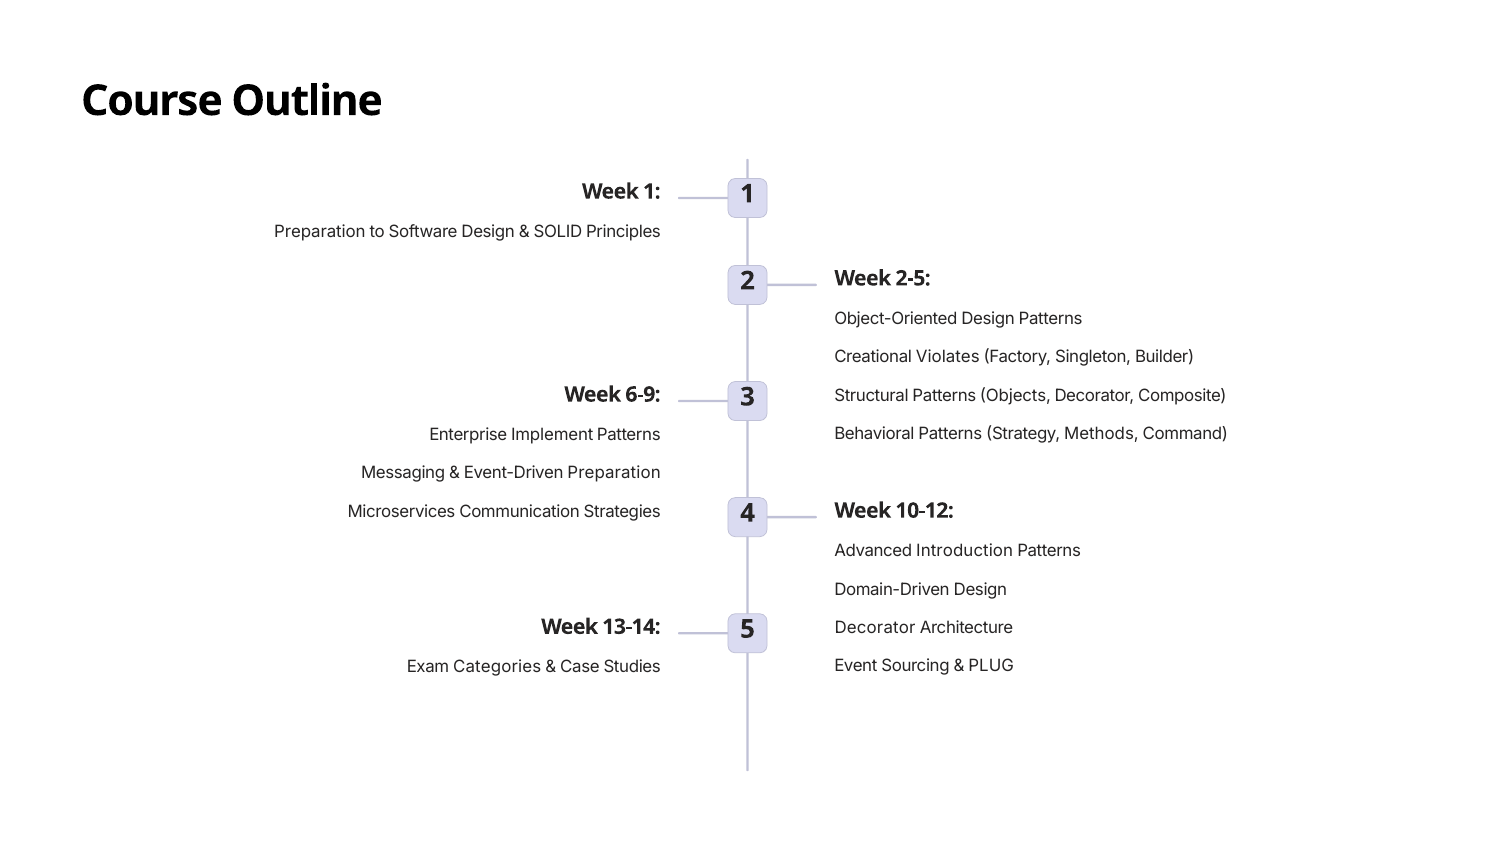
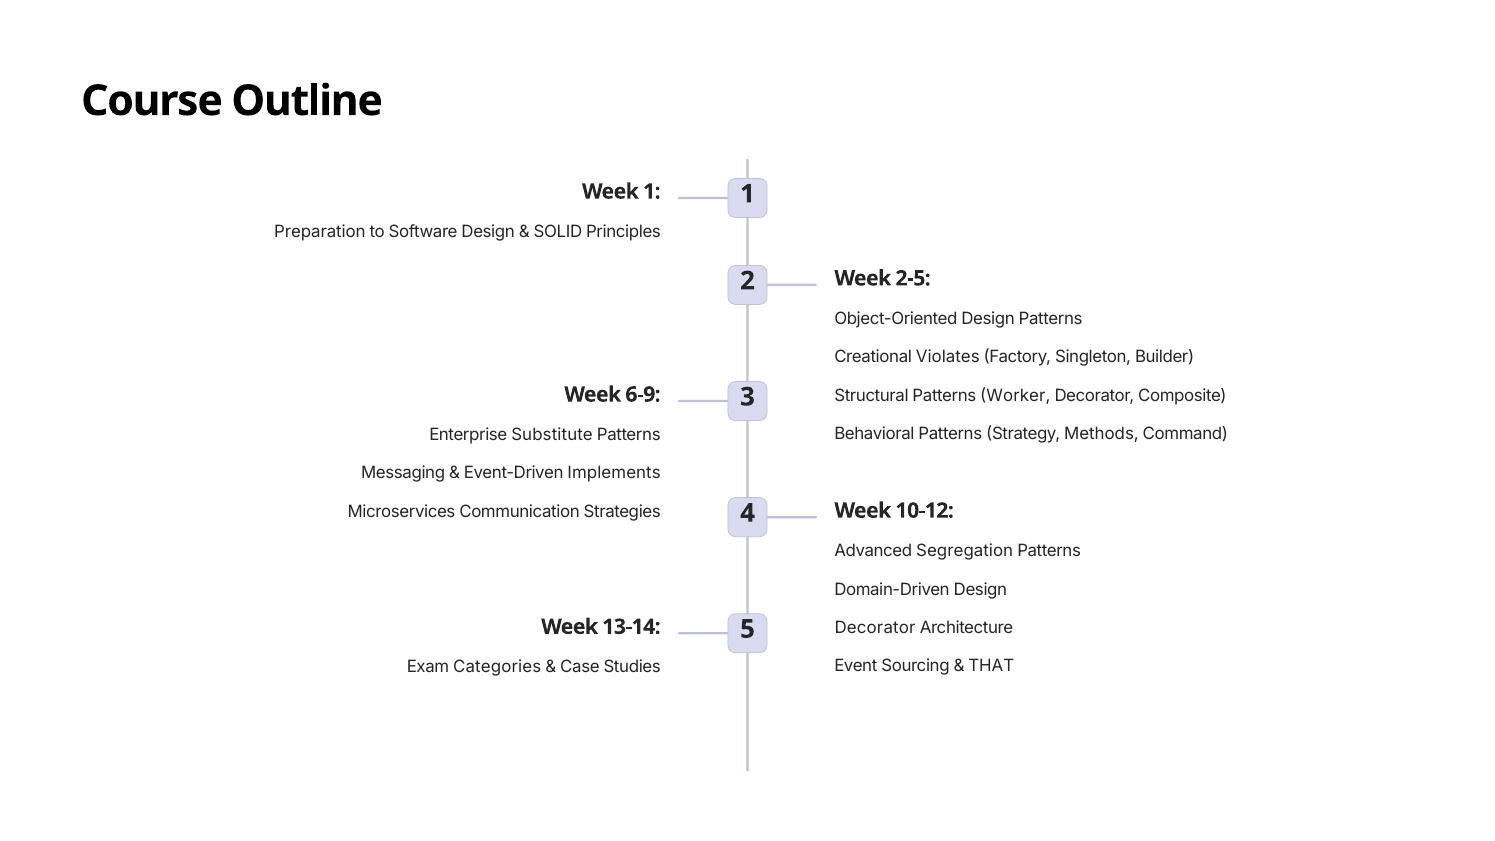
Objects: Objects -> Worker
Implement: Implement -> Substitute
Event-Driven Preparation: Preparation -> Implements
Introduction: Introduction -> Segregation
PLUG: PLUG -> THAT
